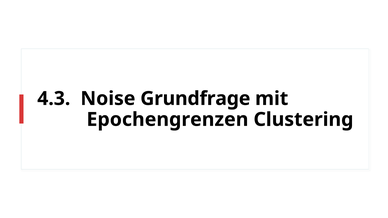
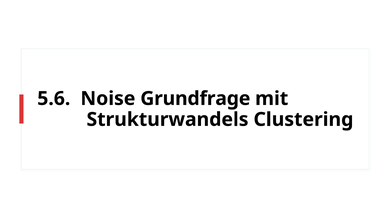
4.3: 4.3 -> 5.6
Epochengrenzen: Epochengrenzen -> Strukturwandels
